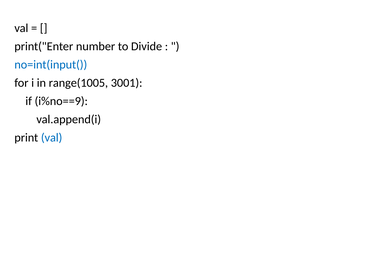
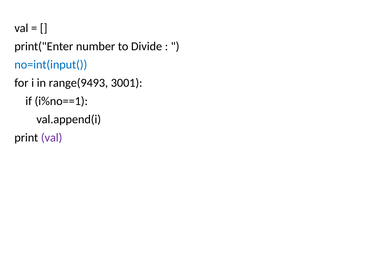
range(1005: range(1005 -> range(9493
i%no==9: i%no==9 -> i%no==1
val at (52, 137) colour: blue -> purple
